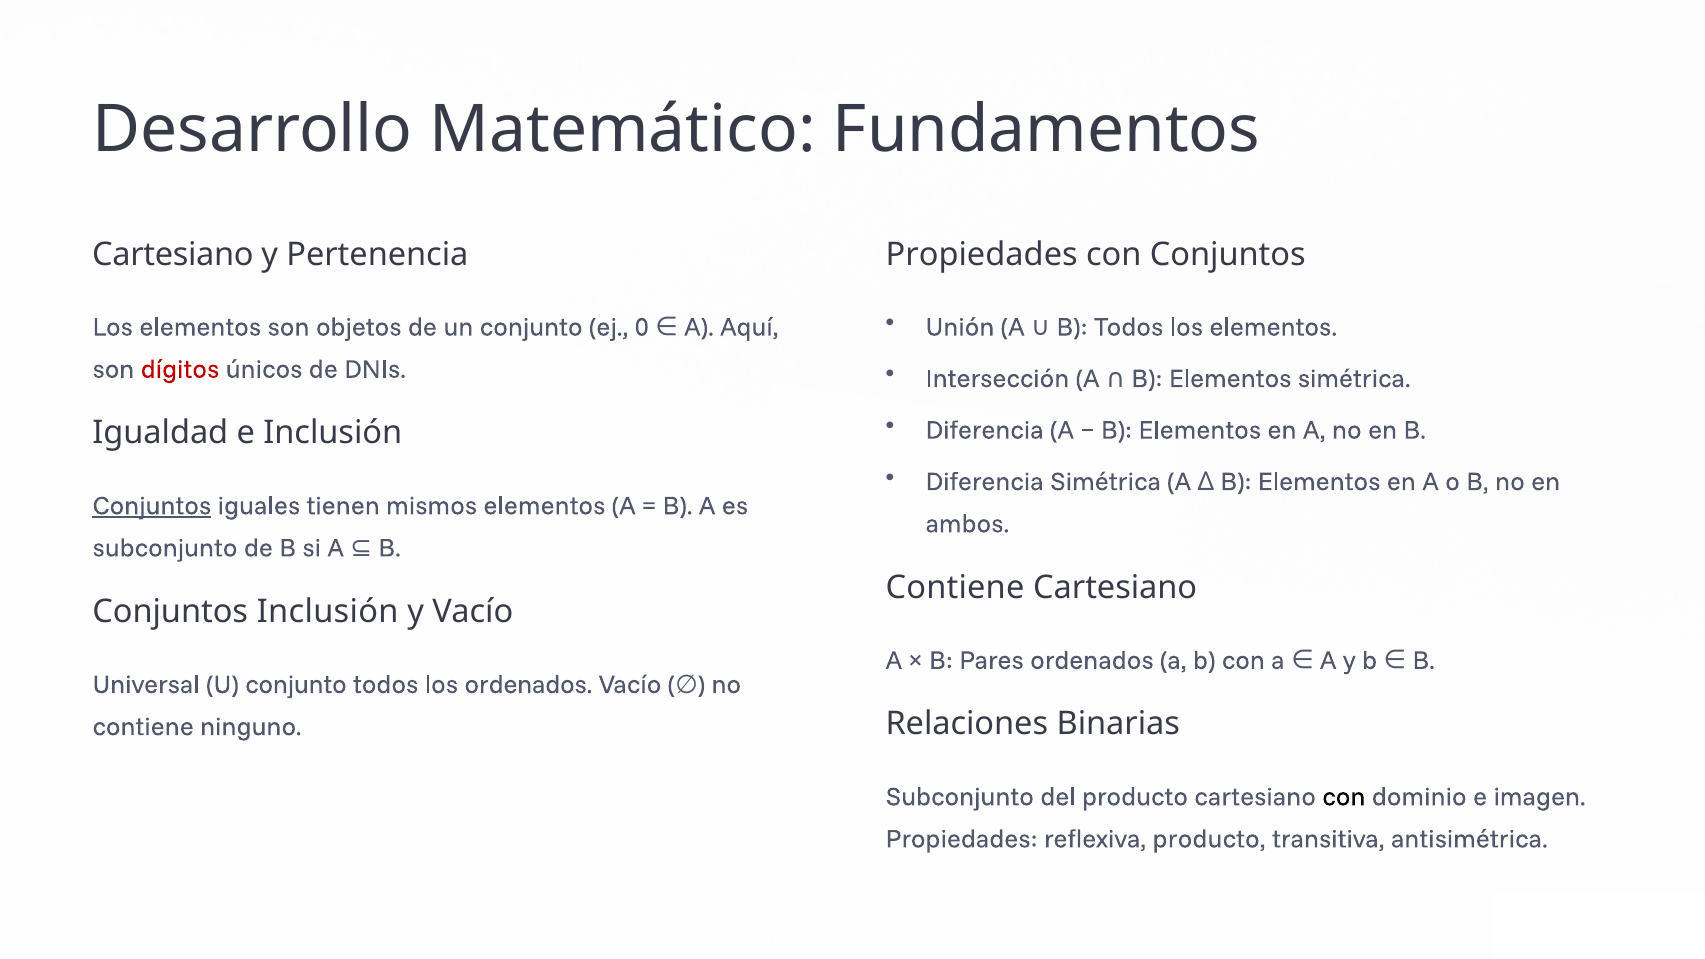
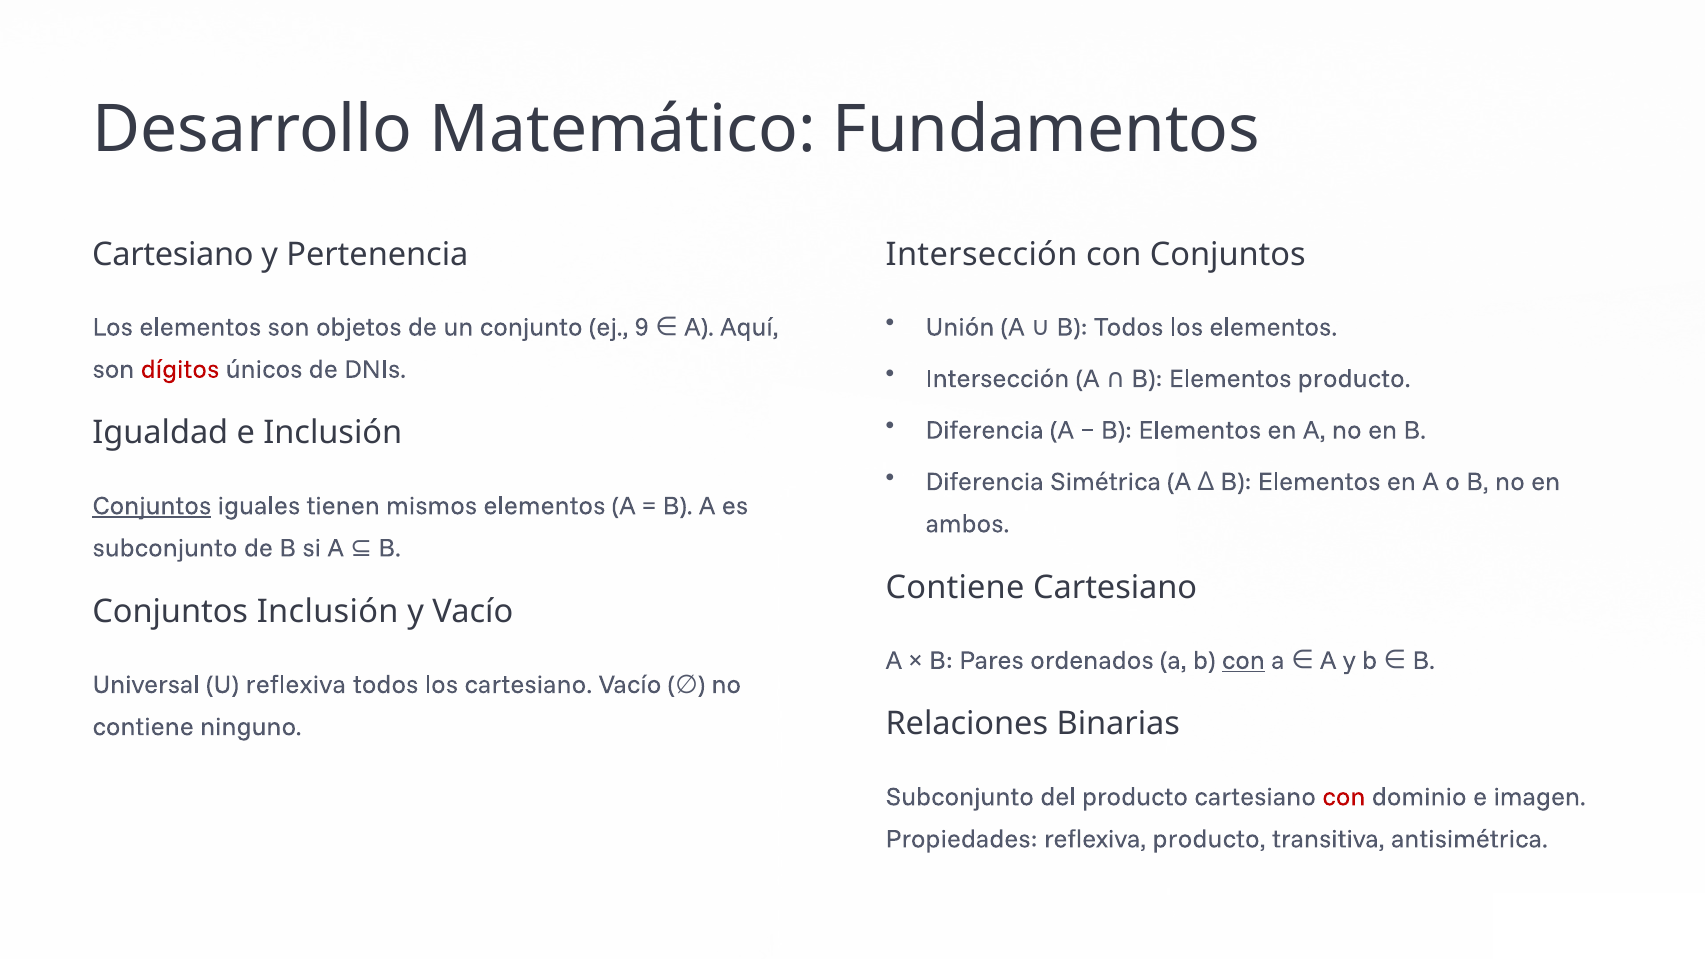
Propiedades at (982, 254): Propiedades -> Intersección
0: 0 -> 9
Elementos simétrica: simétrica -> producto
con at (1243, 660) underline: none -> present
U conjunto: conjunto -> reflexiva
los ordenados: ordenados -> cartesiano
con at (1344, 797) colour: black -> red
